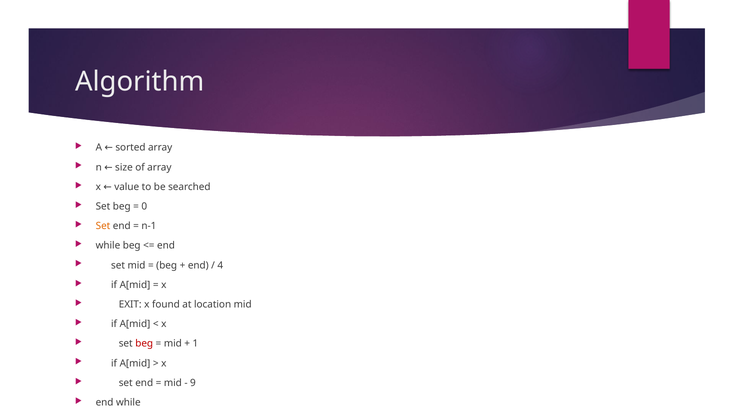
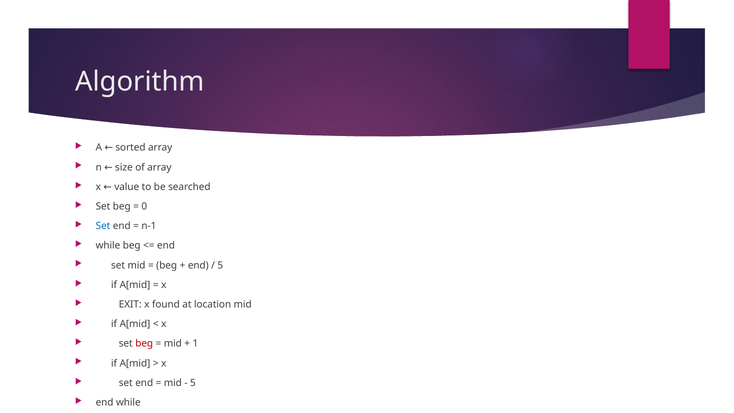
Set at (103, 226) colour: orange -> blue
4 at (220, 265): 4 -> 5
9 at (193, 383): 9 -> 5
